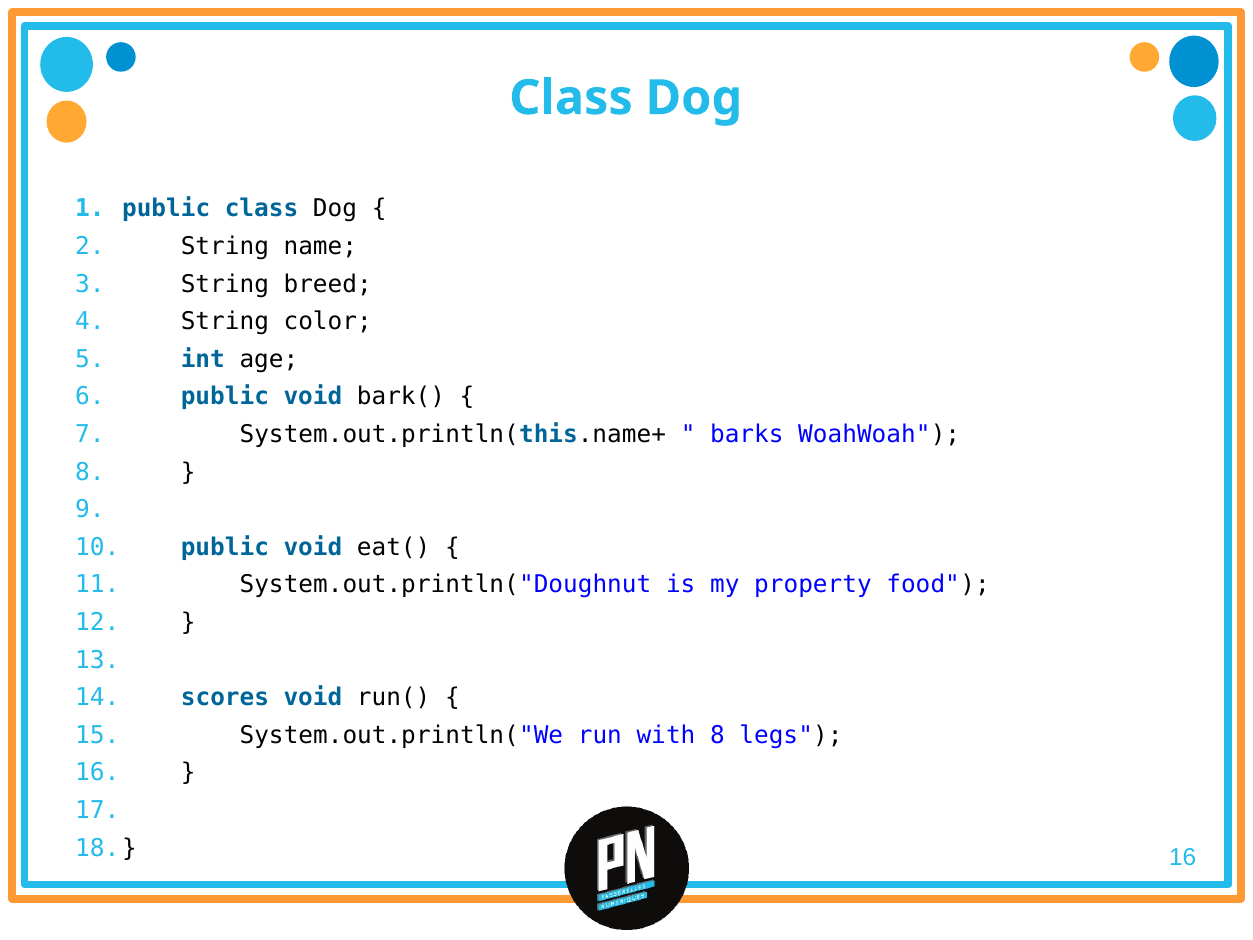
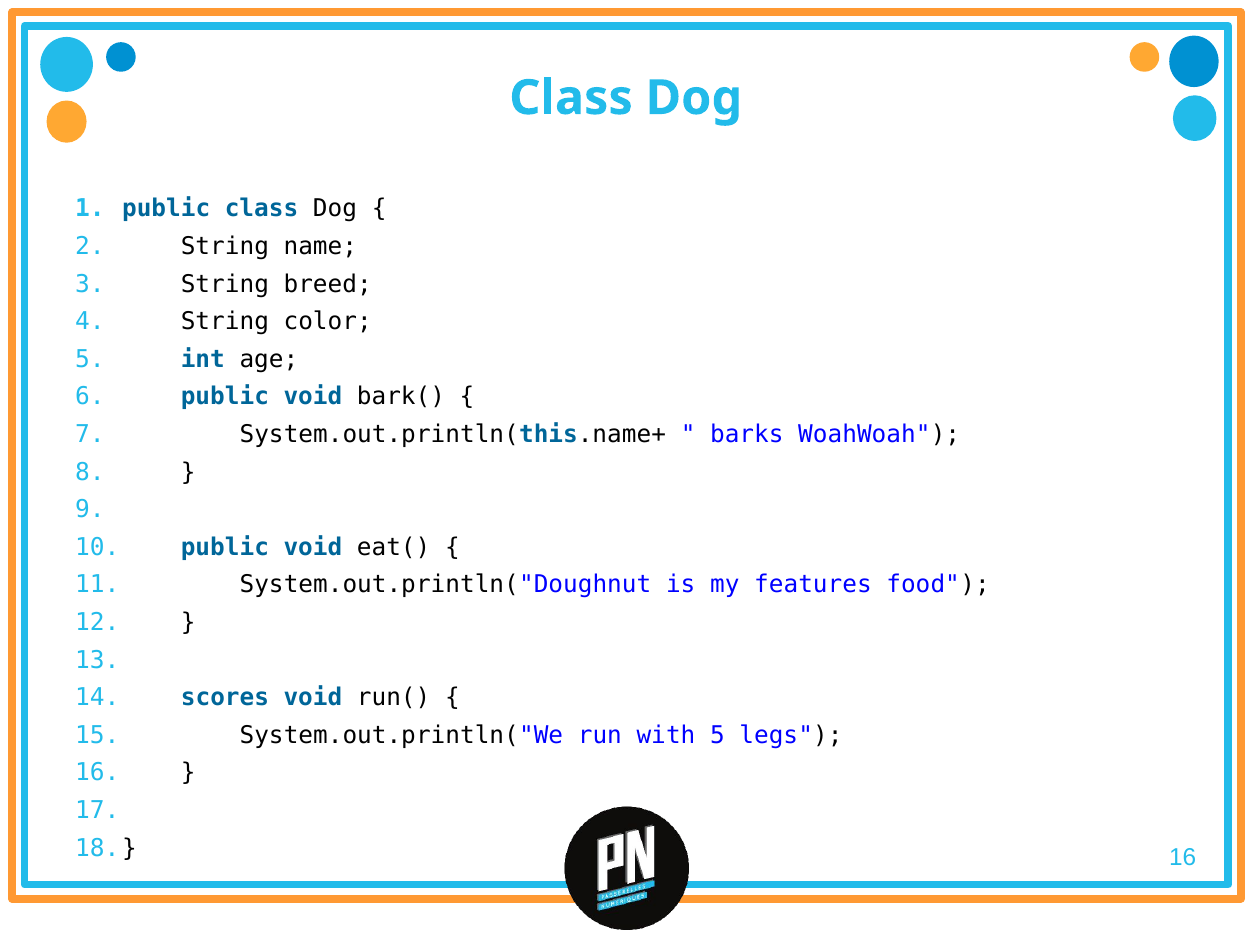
property: property -> features
with 8: 8 -> 5
